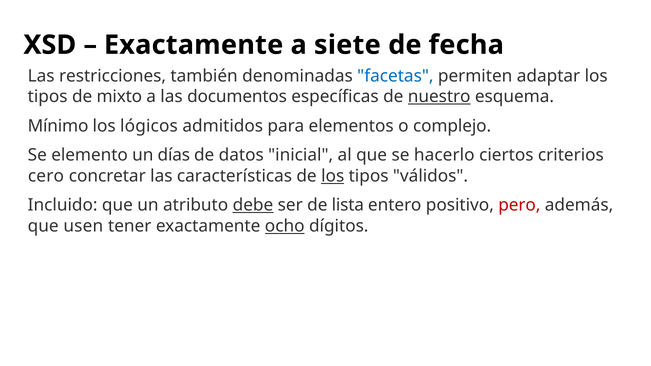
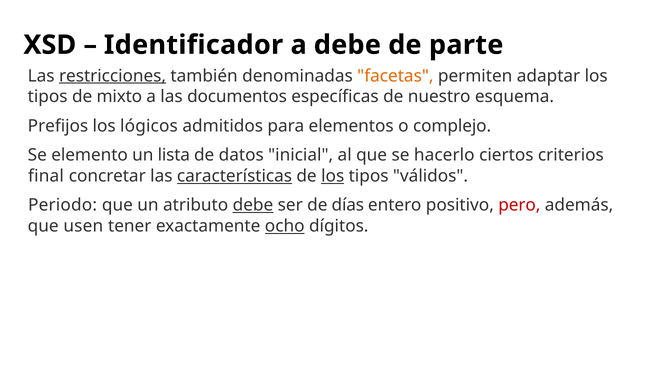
Exactamente at (194, 45): Exactamente -> Identificador
a siete: siete -> debe
fecha: fecha -> parte
restricciones underline: none -> present
facetas colour: blue -> orange
nuestro underline: present -> none
Mínimo: Mínimo -> Prefijos
días: días -> lista
cero: cero -> final
características underline: none -> present
Incluido: Incluido -> Periodo
lista: lista -> días
